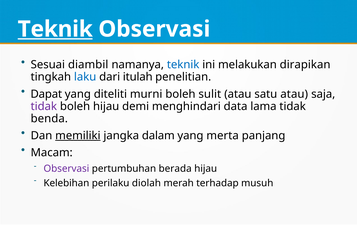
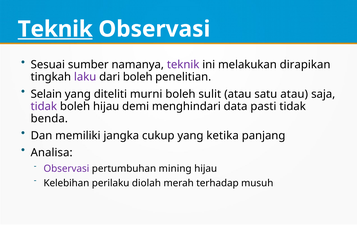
diambil: diambil -> sumber
teknik at (183, 65) colour: blue -> purple
laku colour: blue -> purple
dari itulah: itulah -> boleh
Dapat: Dapat -> Selain
lama: lama -> pasti
memiliki underline: present -> none
dalam: dalam -> cukup
merta: merta -> ketika
Macam: Macam -> Analisa
berada: berada -> mining
